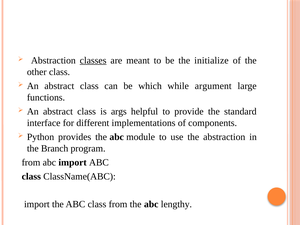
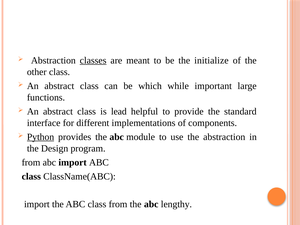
argument: argument -> important
args: args -> lead
Python underline: none -> present
Branch: Branch -> Design
